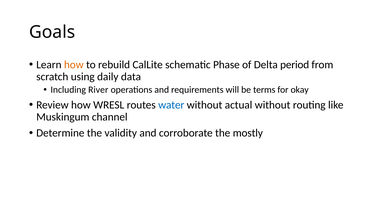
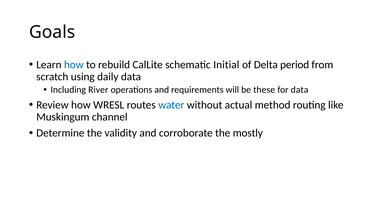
how at (74, 65) colour: orange -> blue
Phase: Phase -> Initial
terms: terms -> these
for okay: okay -> data
actual without: without -> method
